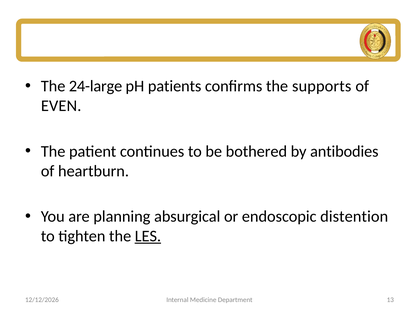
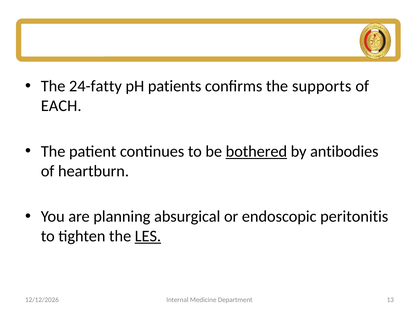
24-large: 24-large -> 24-fatty
EVEN: EVEN -> EACH
bothered underline: none -> present
distention: distention -> peritonitis
